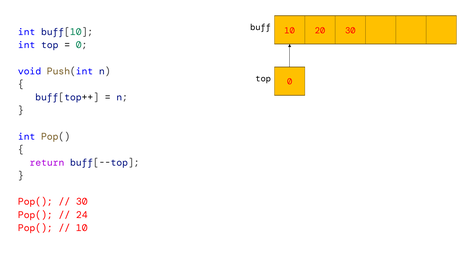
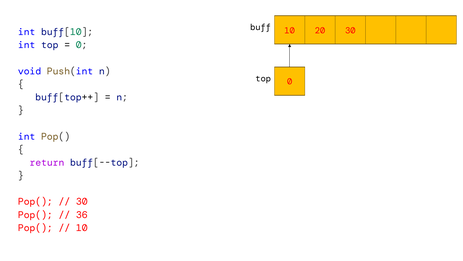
24: 24 -> 36
